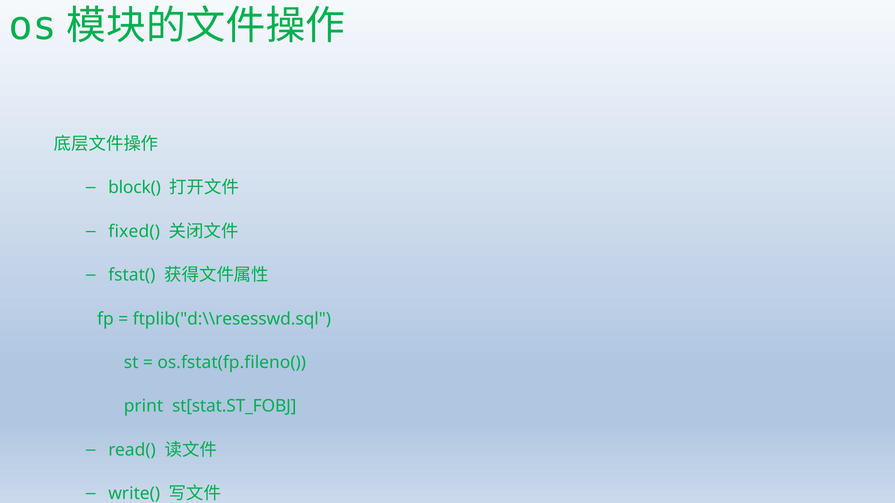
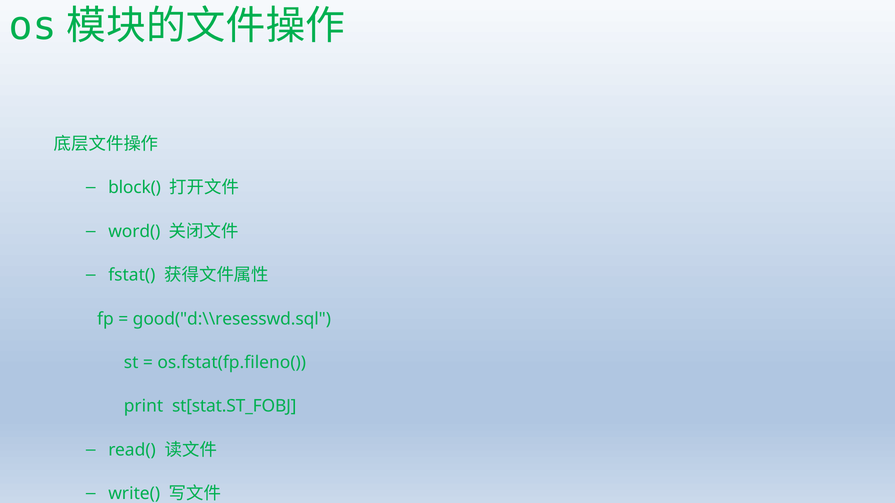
fixed(: fixed( -> word(
ftplib("d:\\resesswd.sql: ftplib("d:\\resesswd.sql -> good("d:\\resesswd.sql
